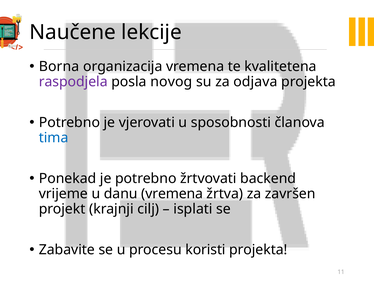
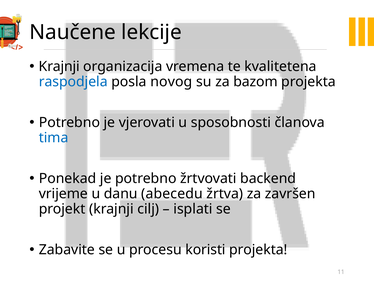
Borna at (59, 66): Borna -> Krajnji
raspodjela colour: purple -> blue
odjava: odjava -> bazom
danu vremena: vremena -> abecedu
